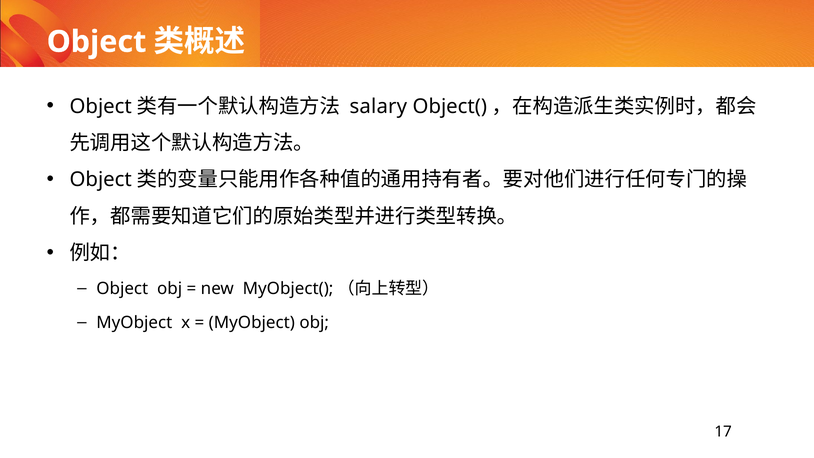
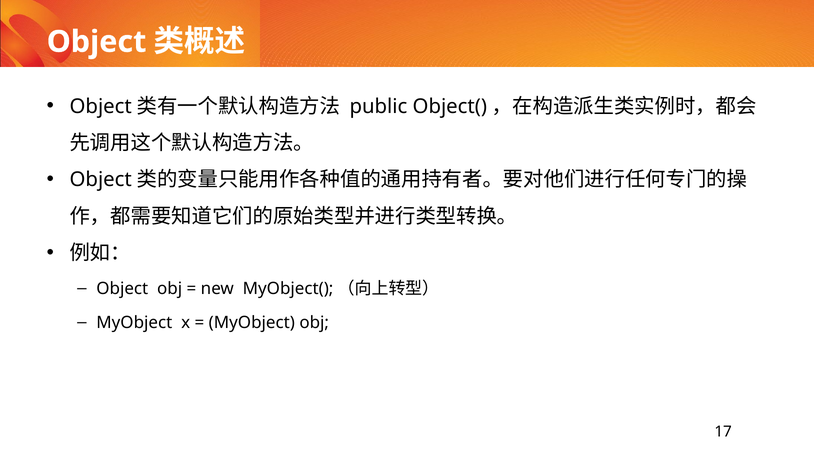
salary: salary -> public
